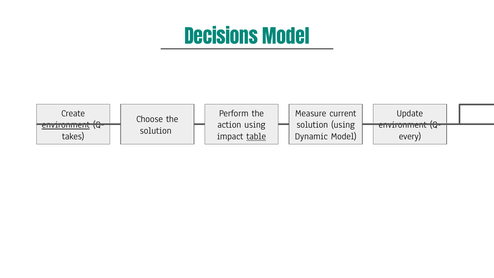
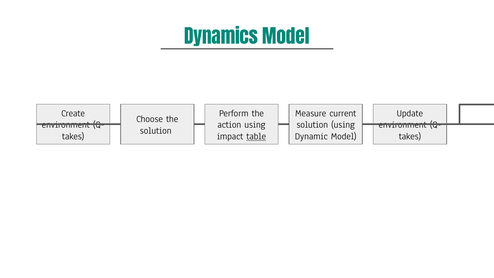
Decisions: Decisions -> Dynamics
environment at (66, 125) underline: present -> none
every at (410, 136): every -> takes
